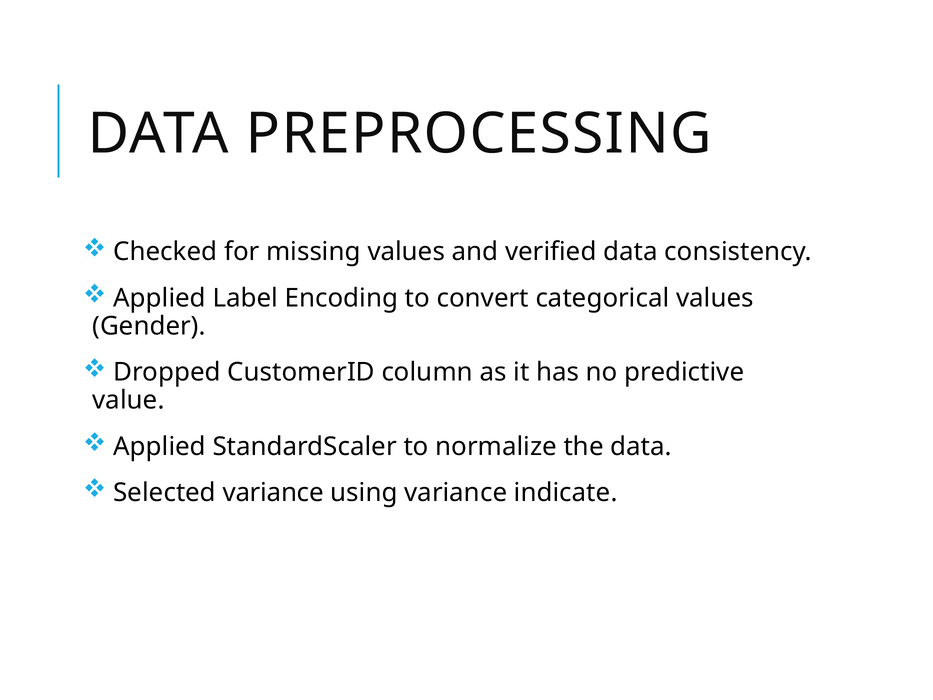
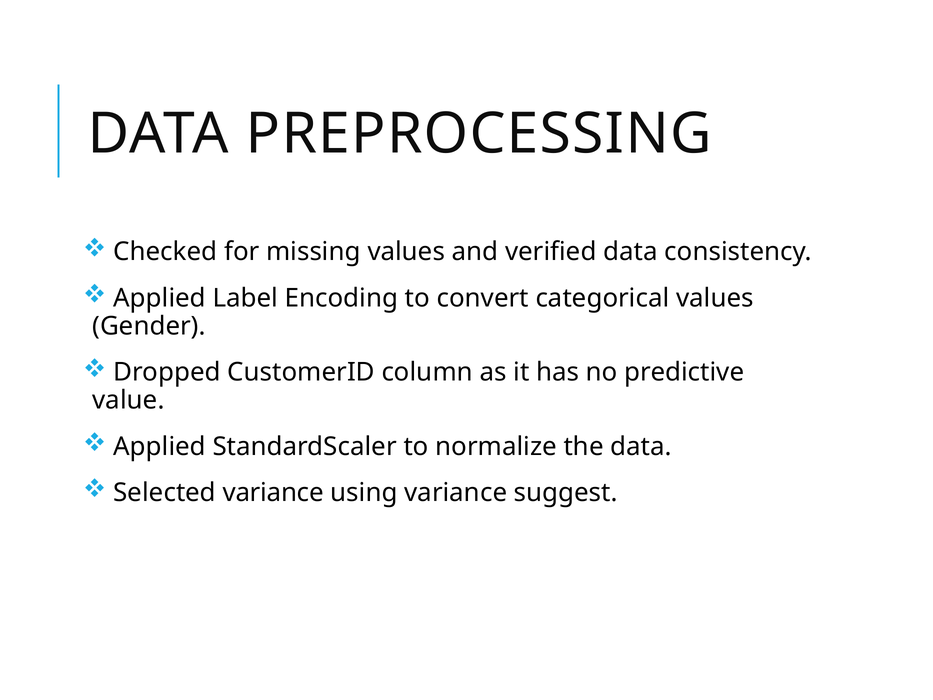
indicate: indicate -> suggest
